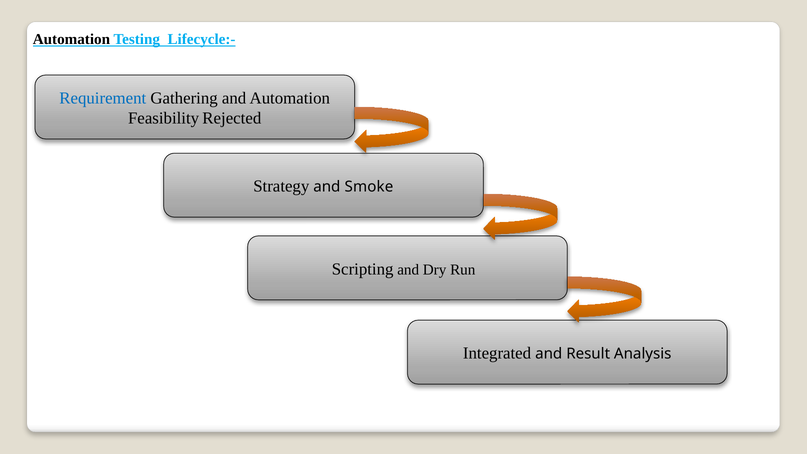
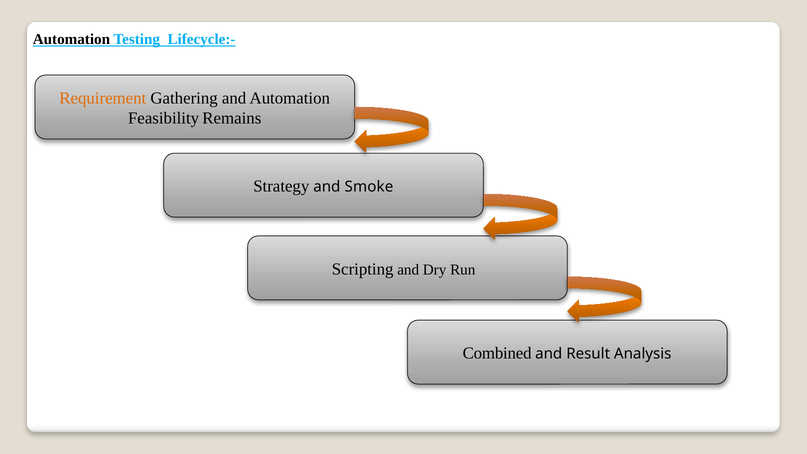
Requirement colour: blue -> orange
Rejected: Rejected -> Remains
Integrated: Integrated -> Combined
